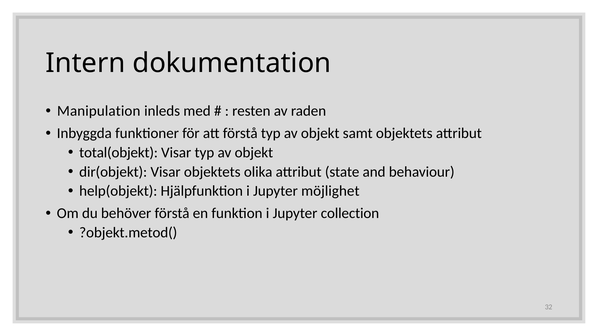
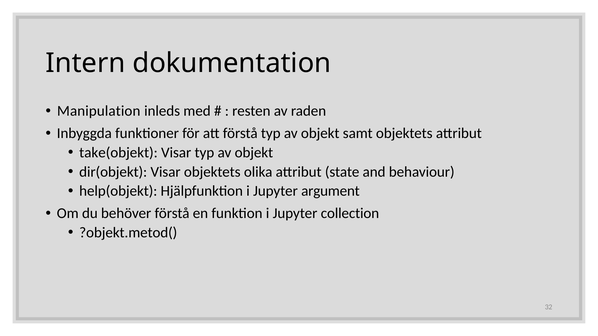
total(objekt: total(objekt -> take(objekt
möjlighet: möjlighet -> argument
